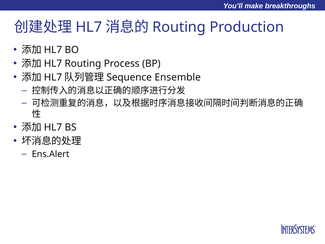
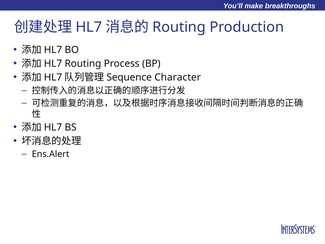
Ensemble: Ensemble -> Character
